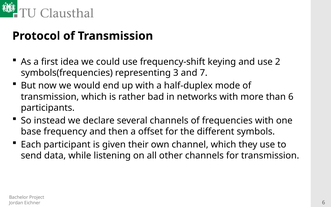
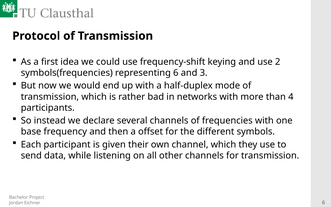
representing 3: 3 -> 6
7: 7 -> 3
than 6: 6 -> 4
